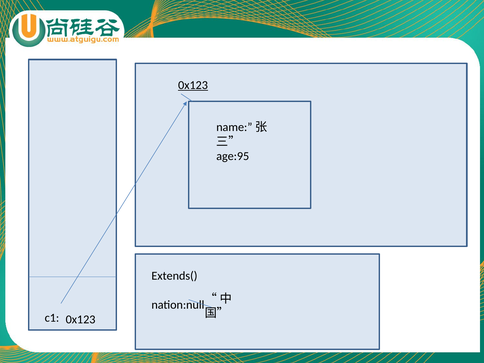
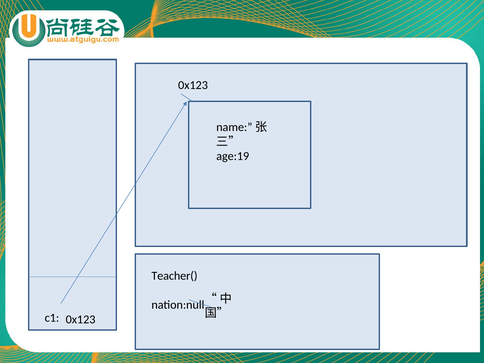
0x123 at (193, 85) underline: present -> none
age:95: age:95 -> age:19
Extends(: Extends( -> Teacher(
